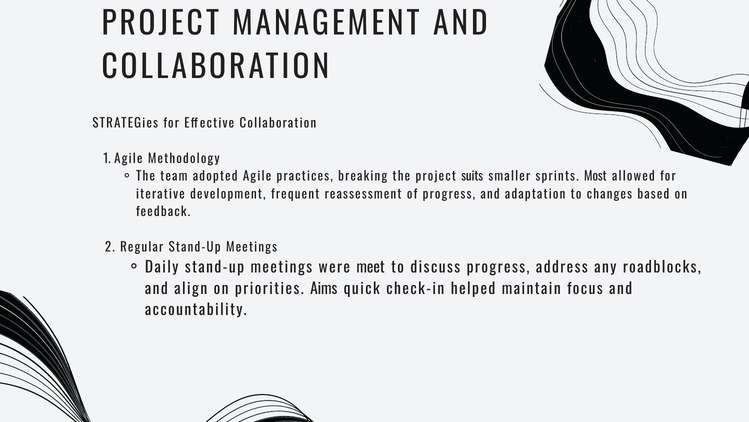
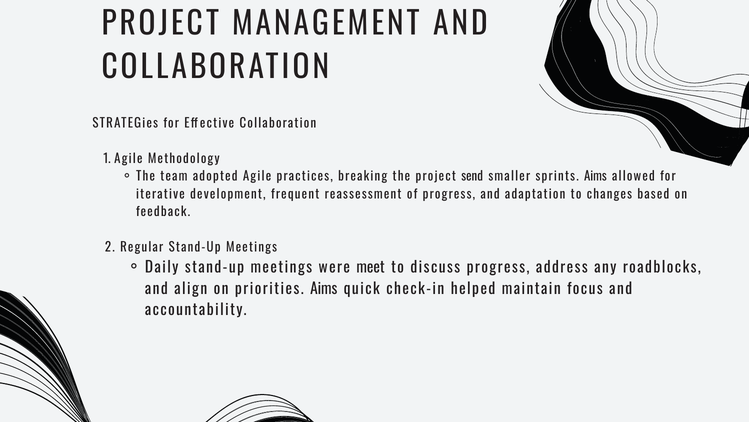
suits: suits -> send
sprints Most: Most -> Aims
